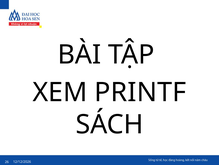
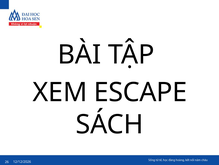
PRINTF: PRINTF -> ESCAPE
